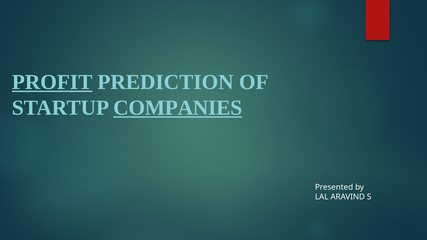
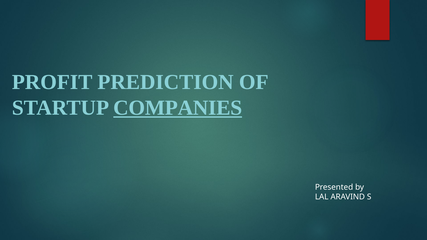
PROFIT underline: present -> none
